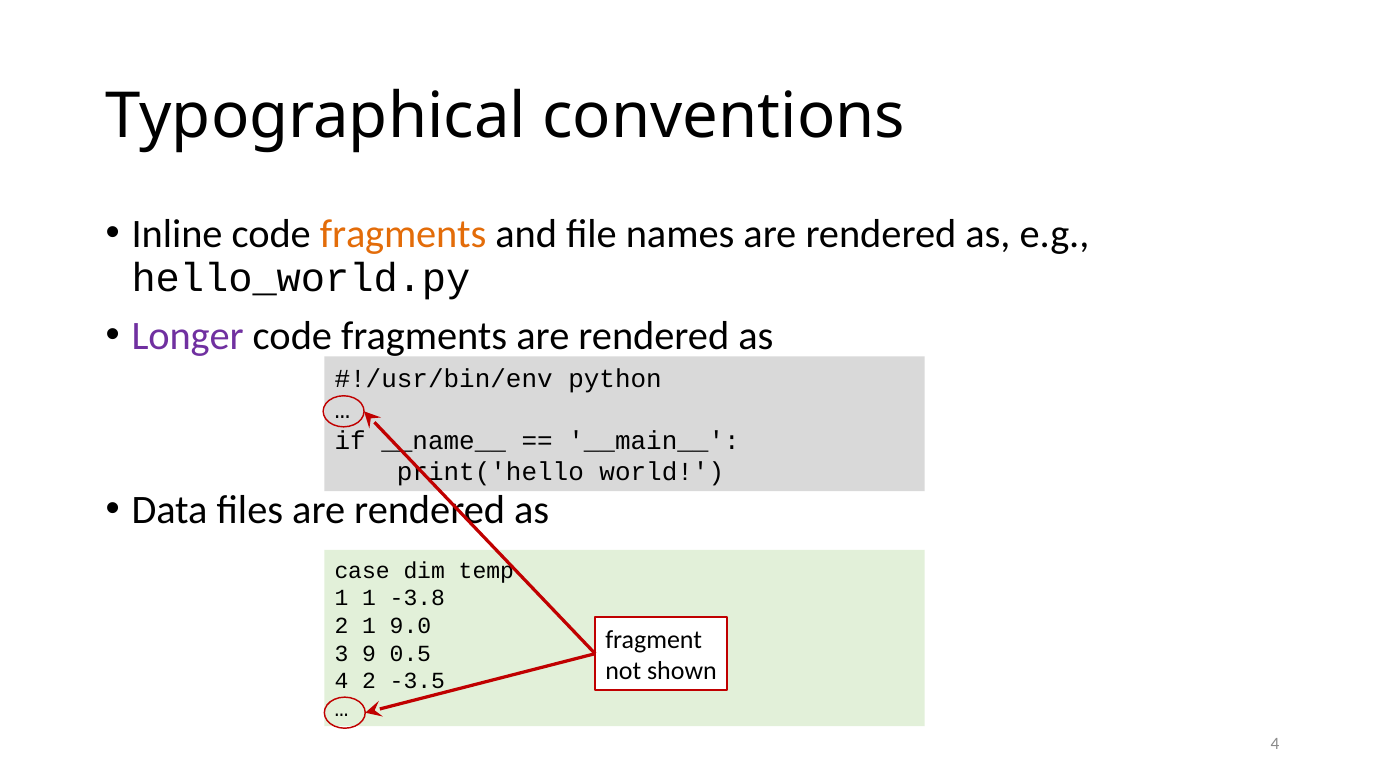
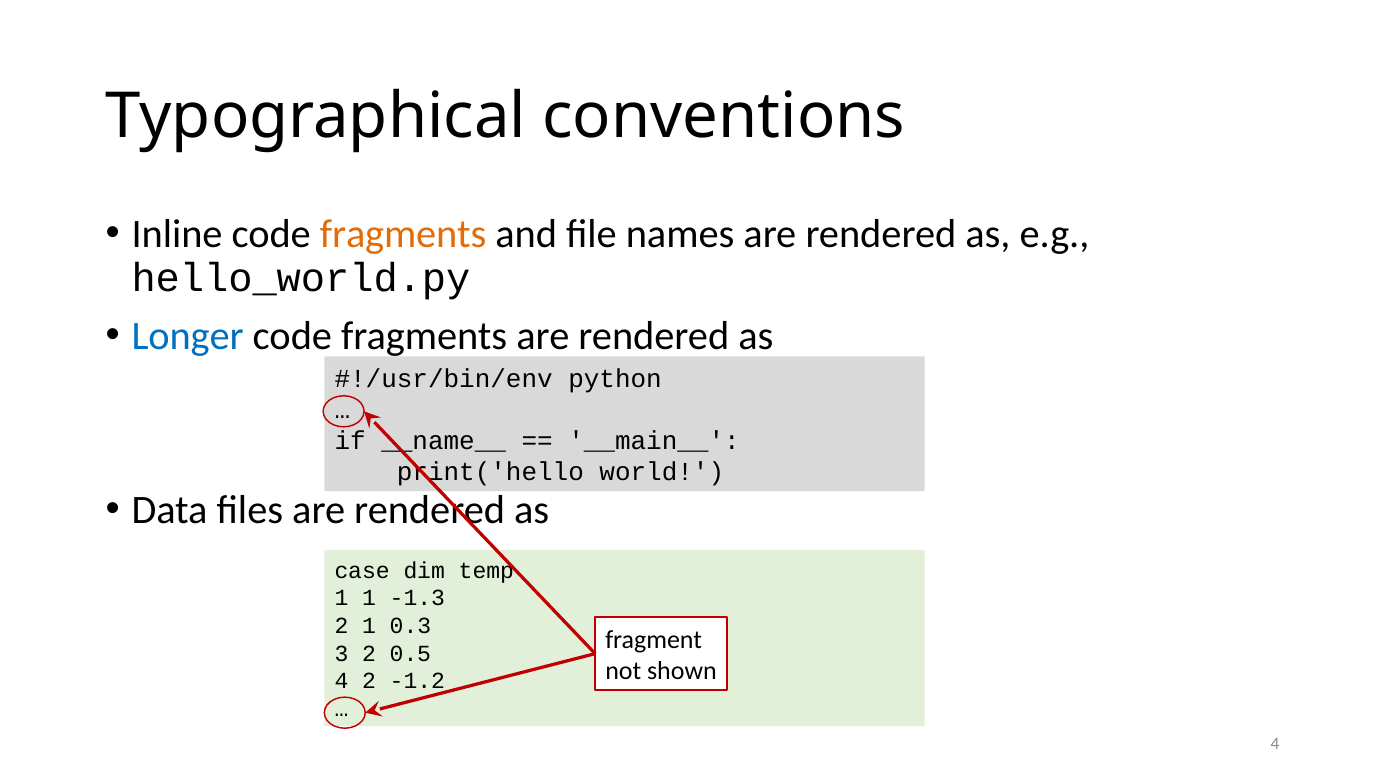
Longer colour: purple -> blue
-3.8: -3.8 -> -1.3
9.0: 9.0 -> 0.3
3 9: 9 -> 2
-3.5: -3.5 -> -1.2
